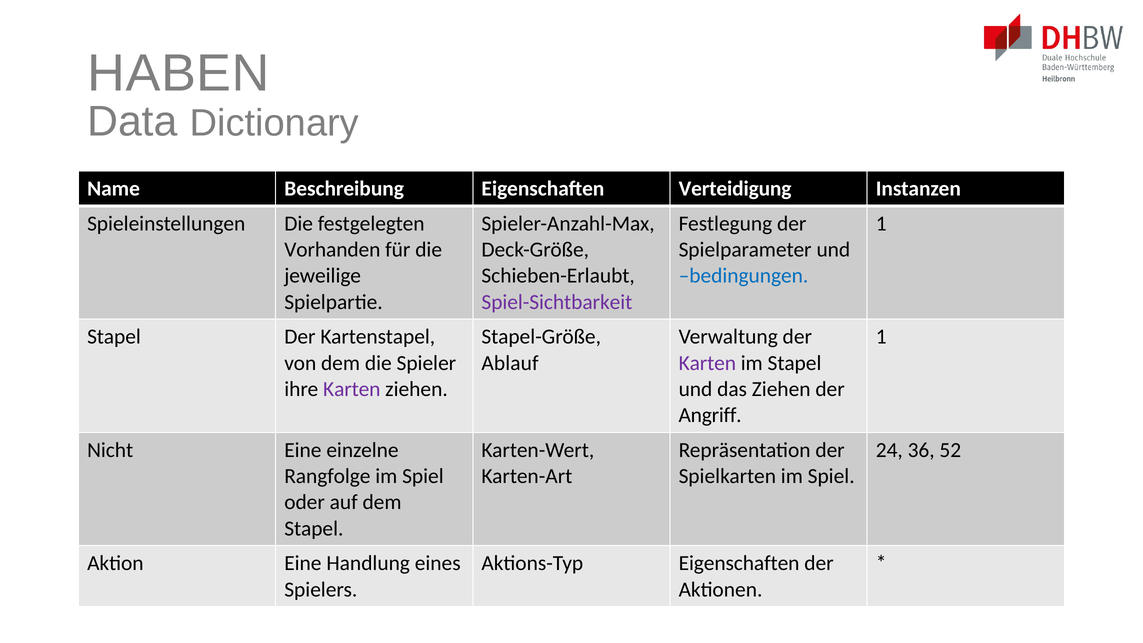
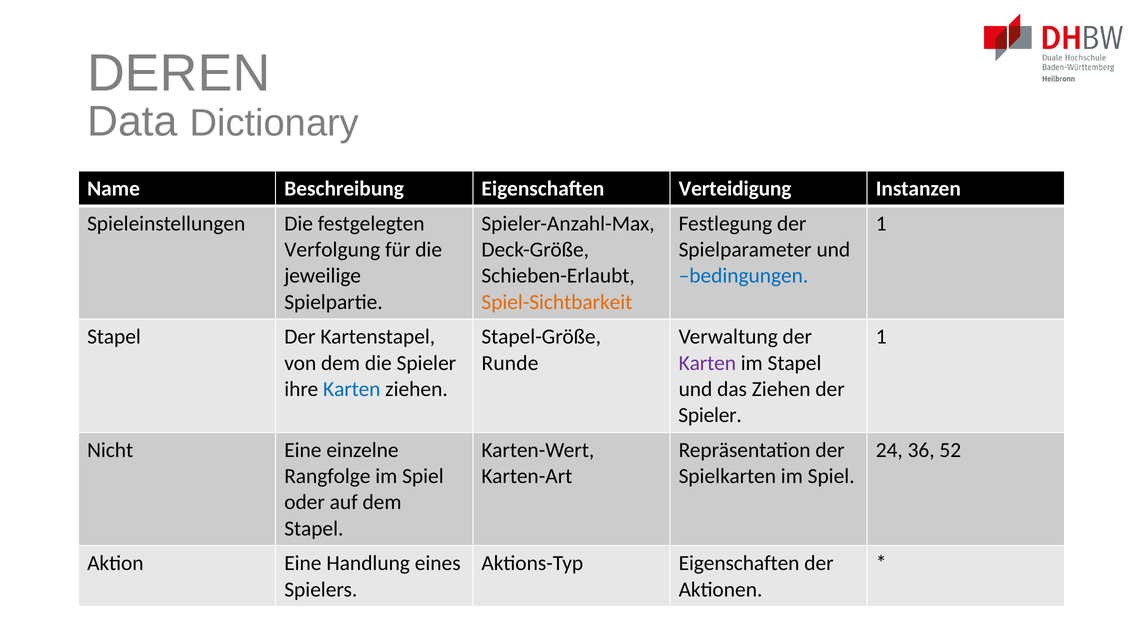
HABEN: HABEN -> DEREN
Vorhanden: Vorhanden -> Verfolgung
Spiel-Sichtbarkeit colour: purple -> orange
Ablauf: Ablauf -> Runde
Karten at (352, 389) colour: purple -> blue
Angriff at (710, 415): Angriff -> Spieler
